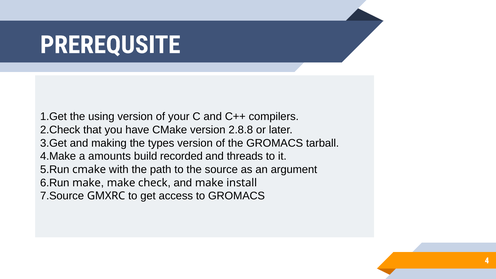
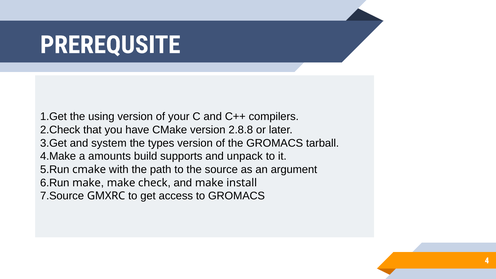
making: making -> system
recorded: recorded -> supports
threads: threads -> unpack
